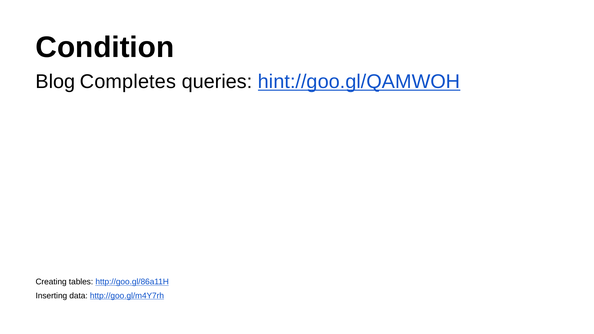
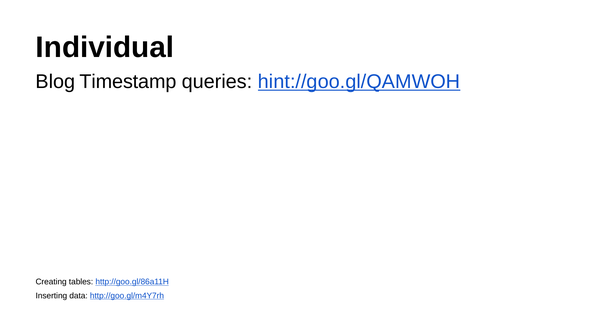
Condition: Condition -> Individual
Completes: Completes -> Timestamp
